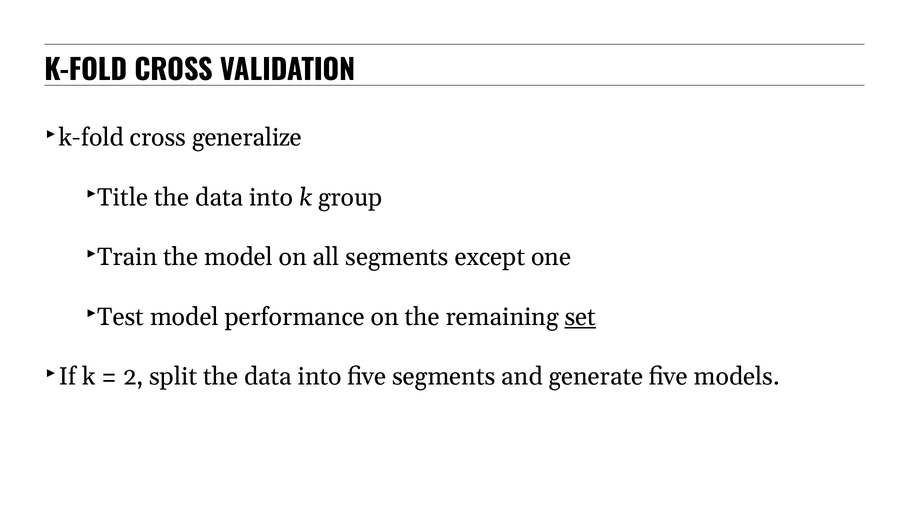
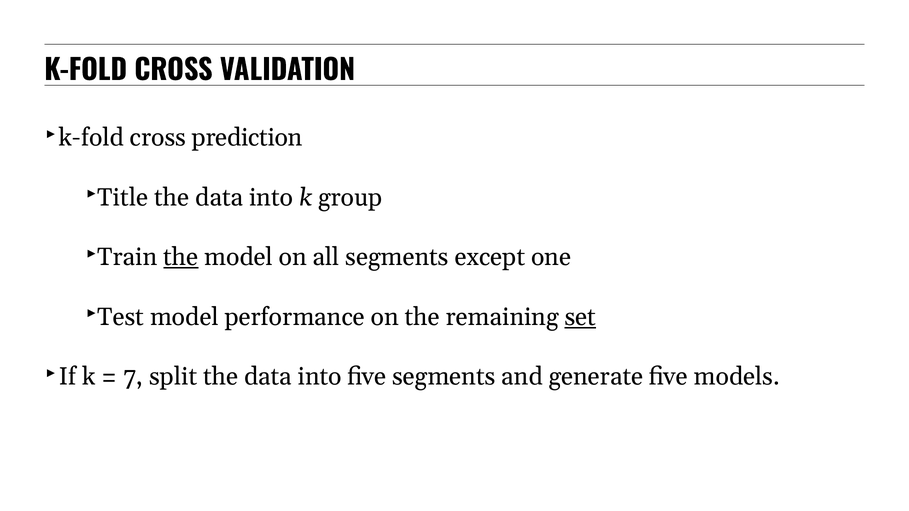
generalize: generalize -> prediction
the at (181, 257) underline: none -> present
2: 2 -> 7
